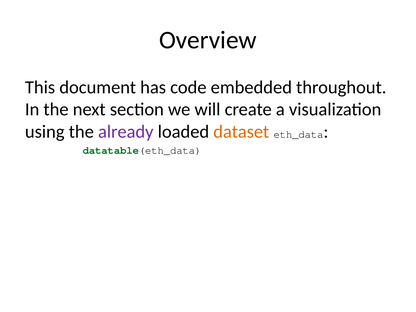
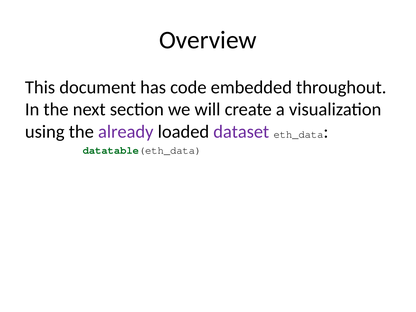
dataset colour: orange -> purple
